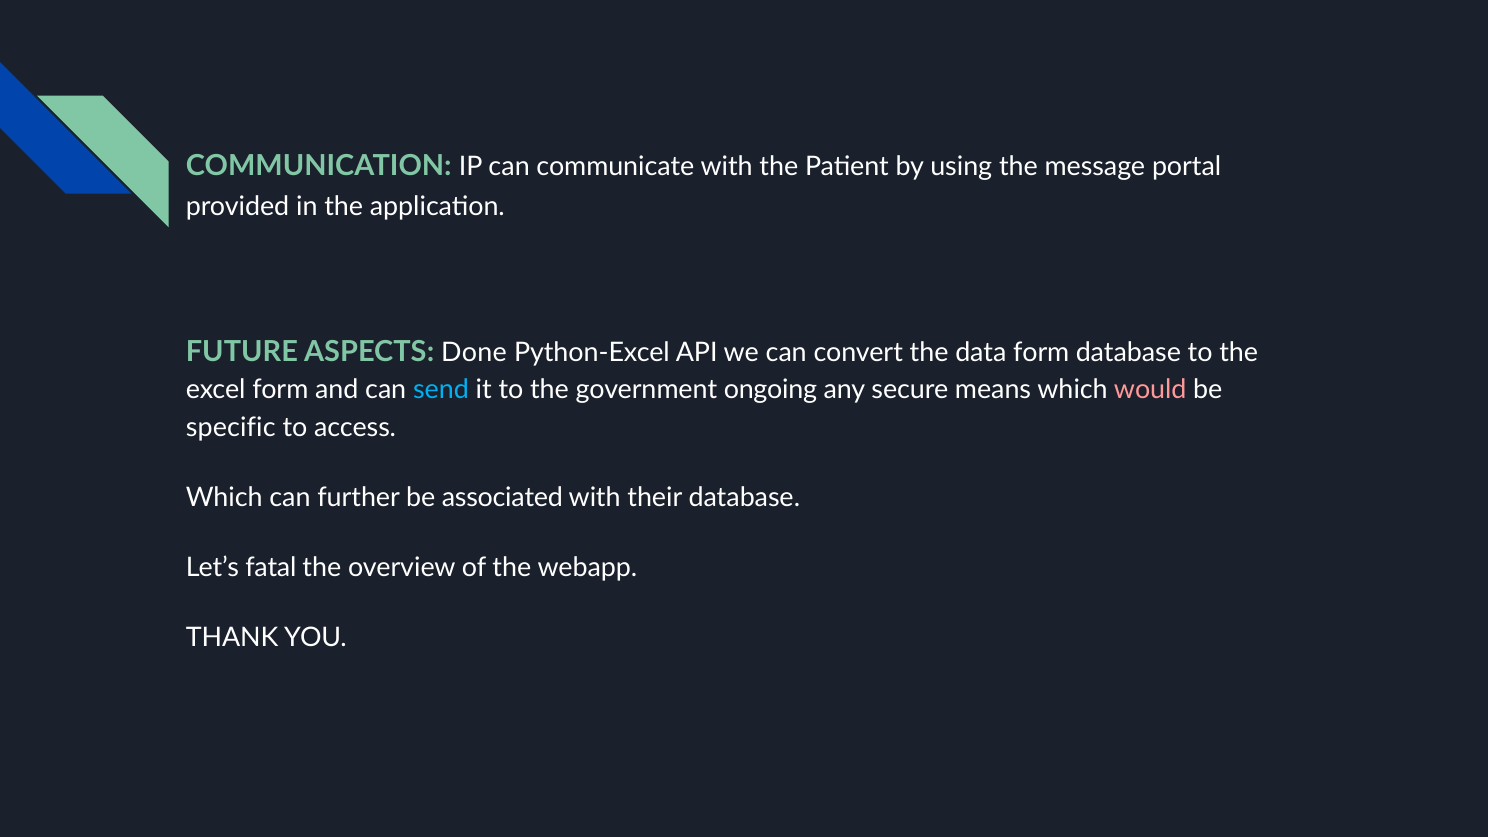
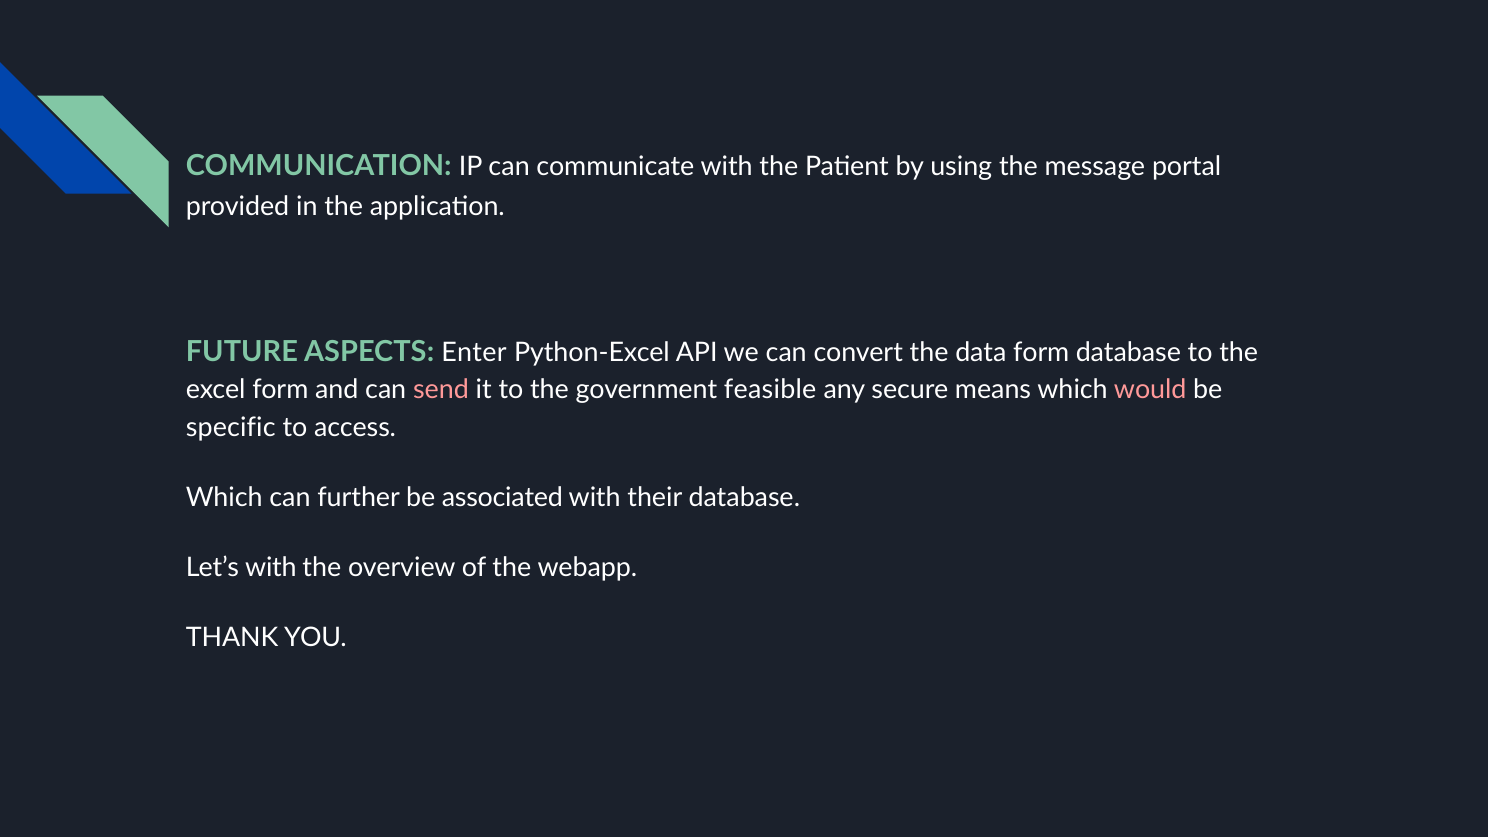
Done: Done -> Enter
send colour: light blue -> pink
ongoing: ongoing -> feasible
Let’s fatal: fatal -> with
